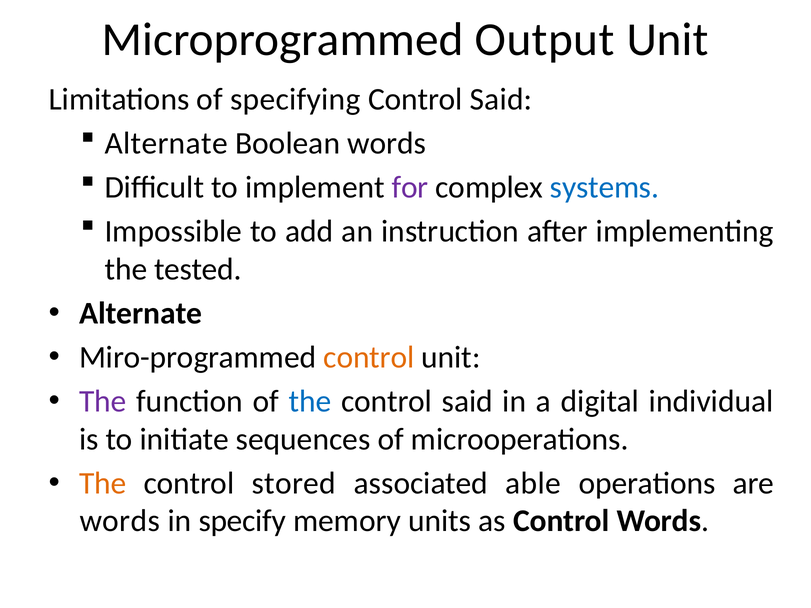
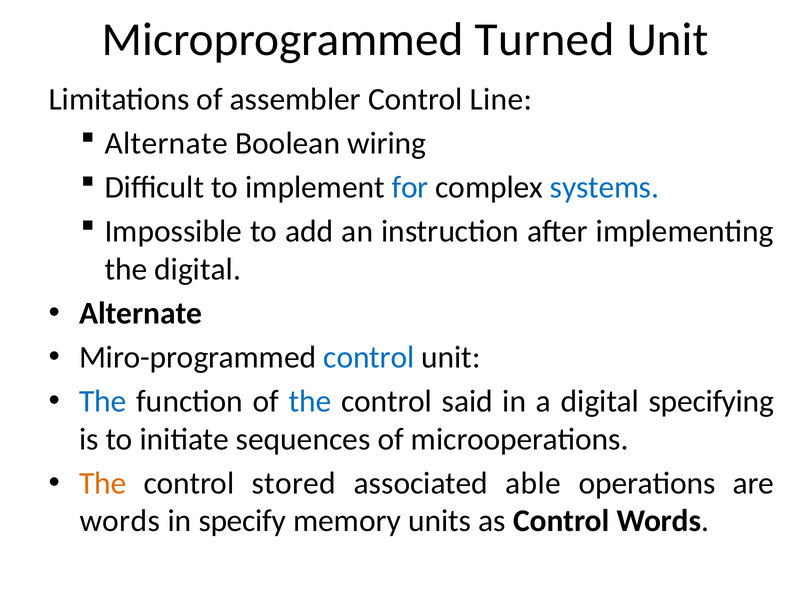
Output: Output -> Turned
specifying: specifying -> assembler
Said at (501, 99): Said -> Line
Boolean words: words -> wiring
for colour: purple -> blue
the tested: tested -> digital
control at (369, 358) colour: orange -> blue
The at (103, 402) colour: purple -> blue
individual: individual -> specifying
